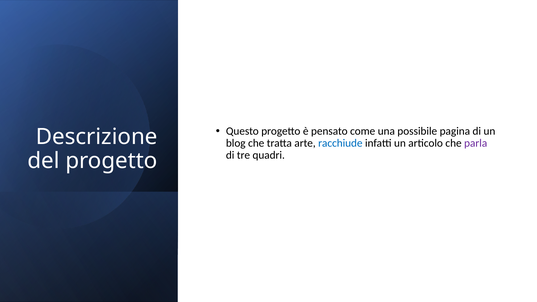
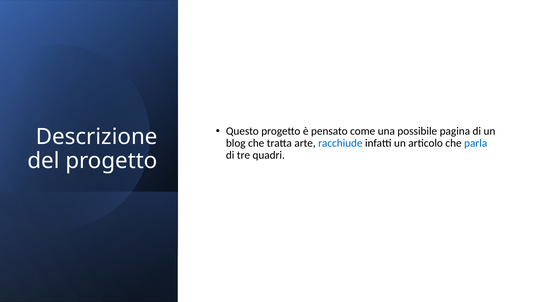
parla colour: purple -> blue
